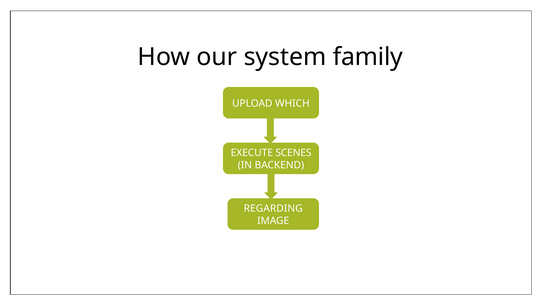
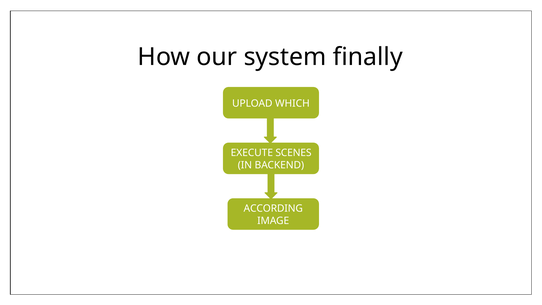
family: family -> finally
REGARDING: REGARDING -> ACCORDING
